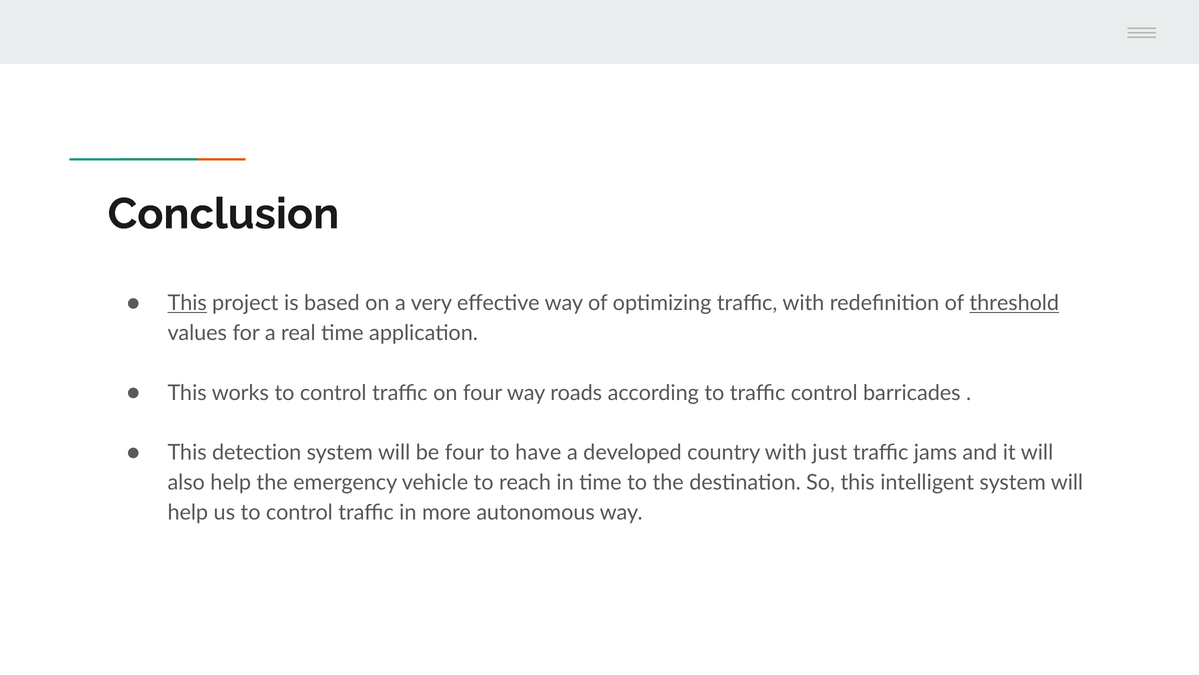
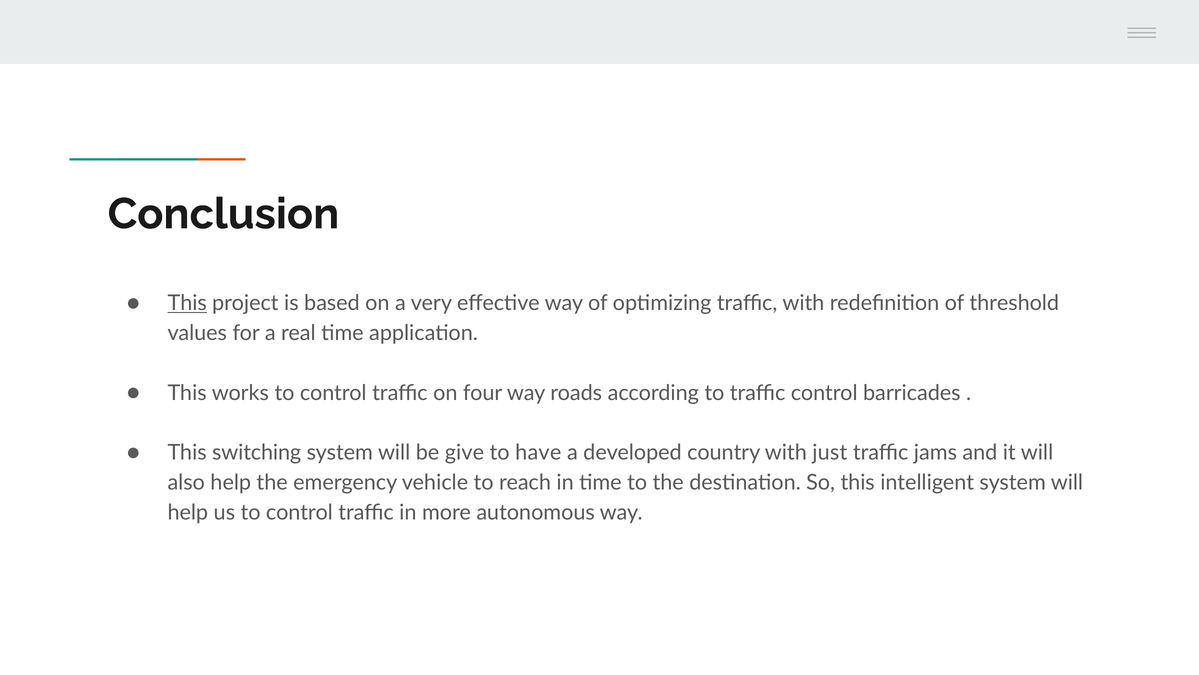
threshold underline: present -> none
detection: detection -> switching
be four: four -> give
